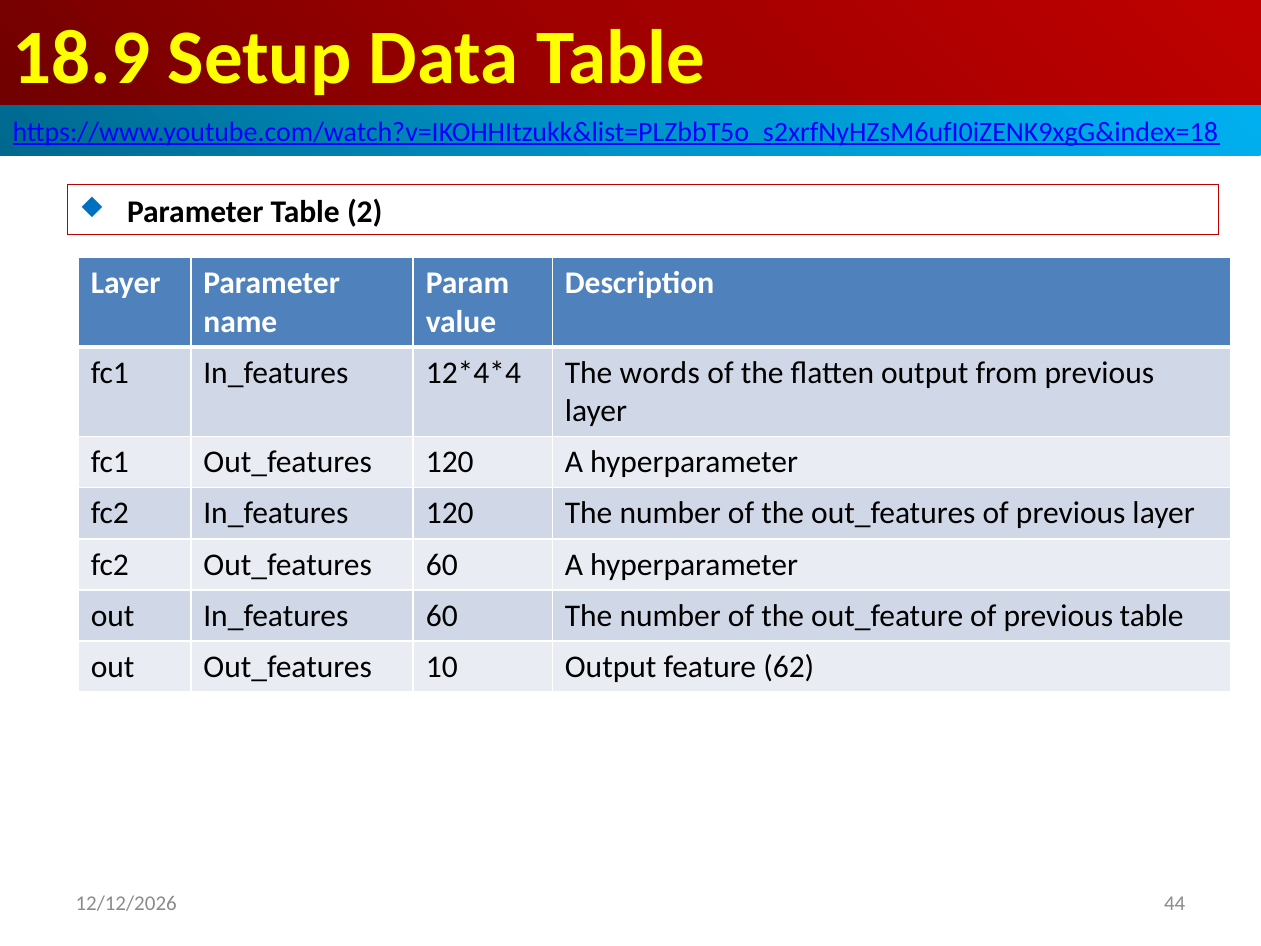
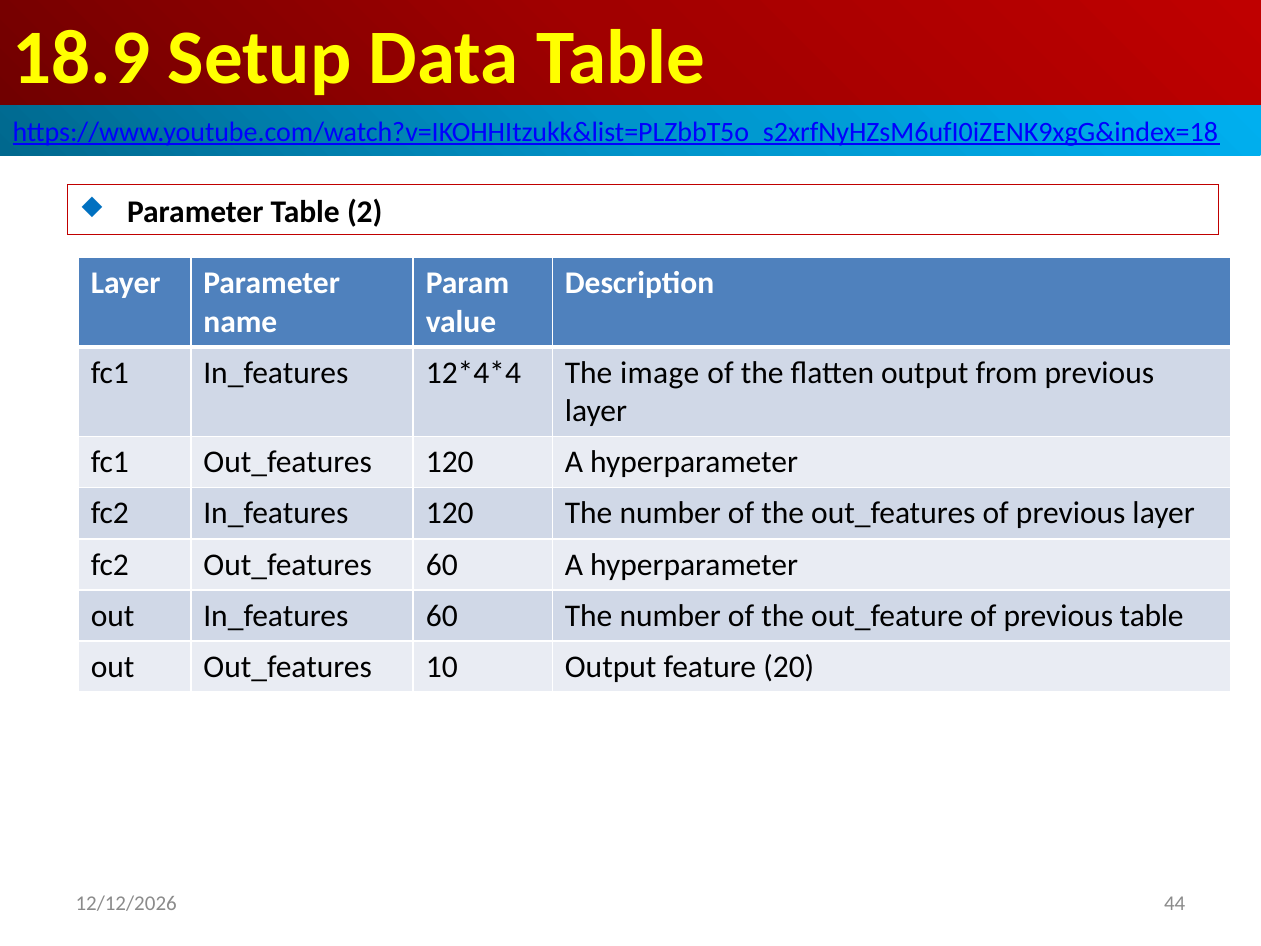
words: words -> image
62: 62 -> 20
